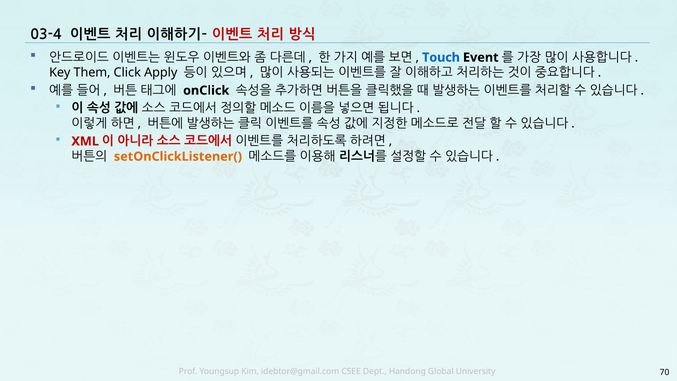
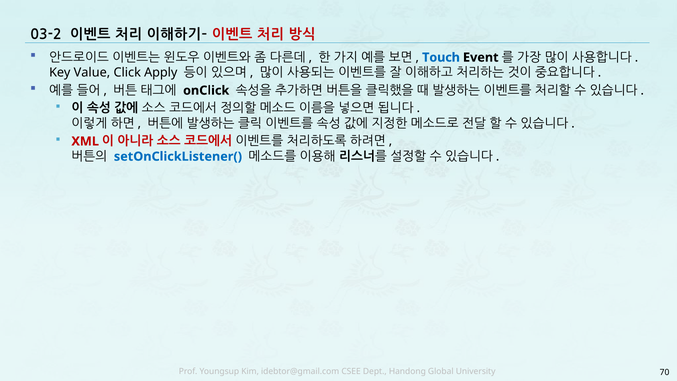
03-4: 03-4 -> 03-2
Them: Them -> Value
setOnClickListener( colour: orange -> blue
